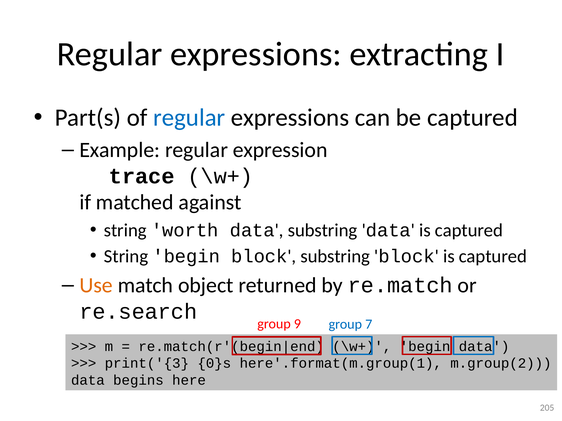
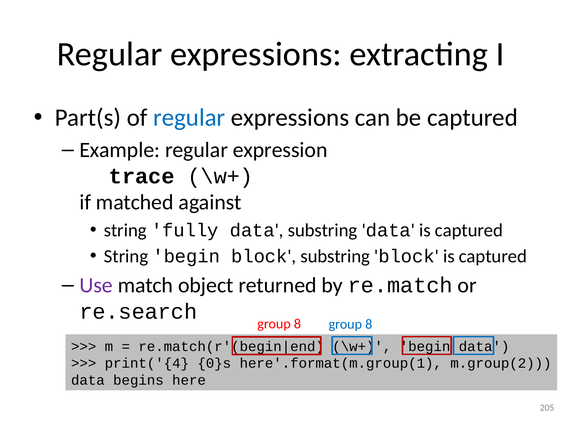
worth: worth -> fully
Use colour: orange -> purple
9 at (297, 324): 9 -> 8
7 at (369, 325): 7 -> 8
print('{3: print('{3 -> print('{4
